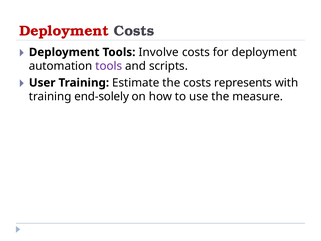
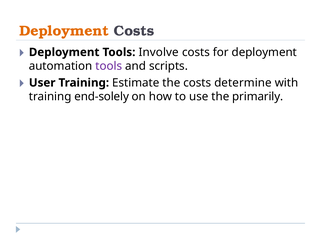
Deployment at (64, 31) colour: red -> orange
represents: represents -> determine
measure: measure -> primarily
